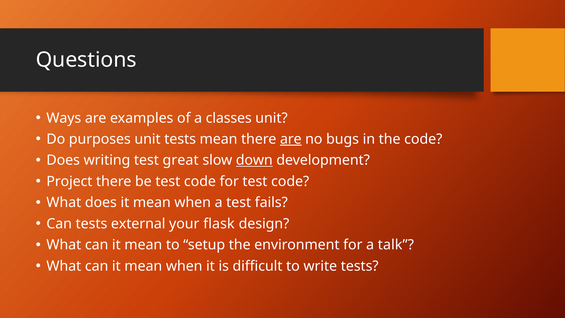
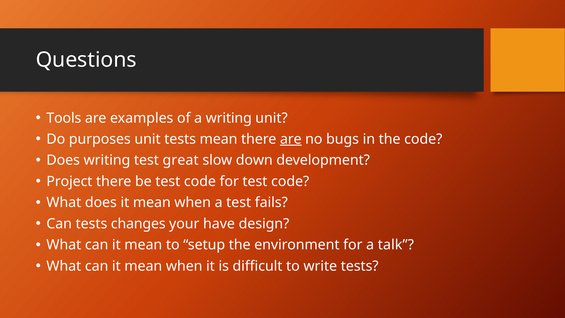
Ways: Ways -> Tools
a classes: classes -> writing
down underline: present -> none
external: external -> changes
flask: flask -> have
